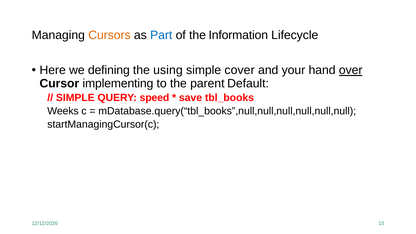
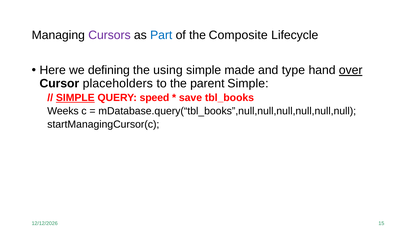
Cursors colour: orange -> purple
Information: Information -> Composite
cover: cover -> made
your: your -> type
implementing: implementing -> placeholders
parent Default: Default -> Simple
SIMPLE at (75, 98) underline: none -> present
